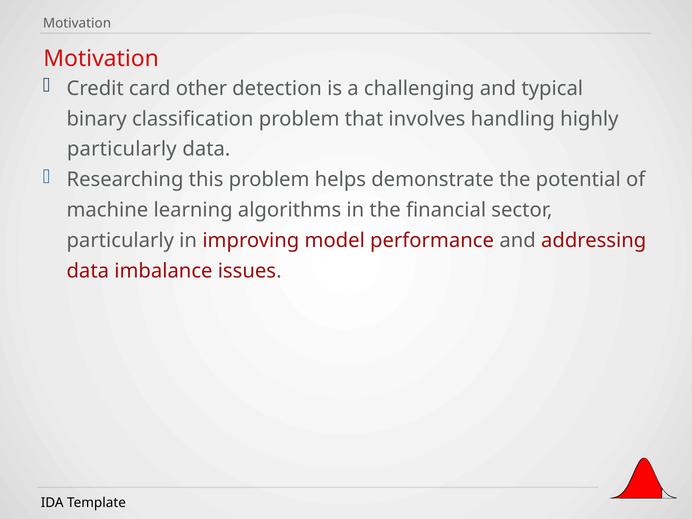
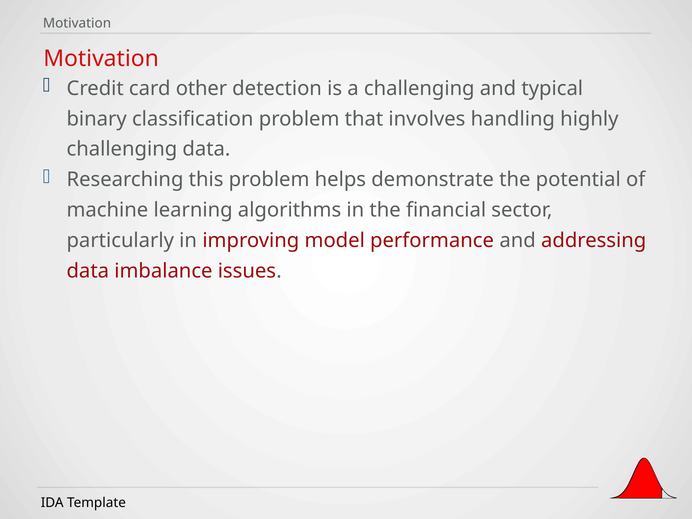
particularly at (122, 149): particularly -> challenging
